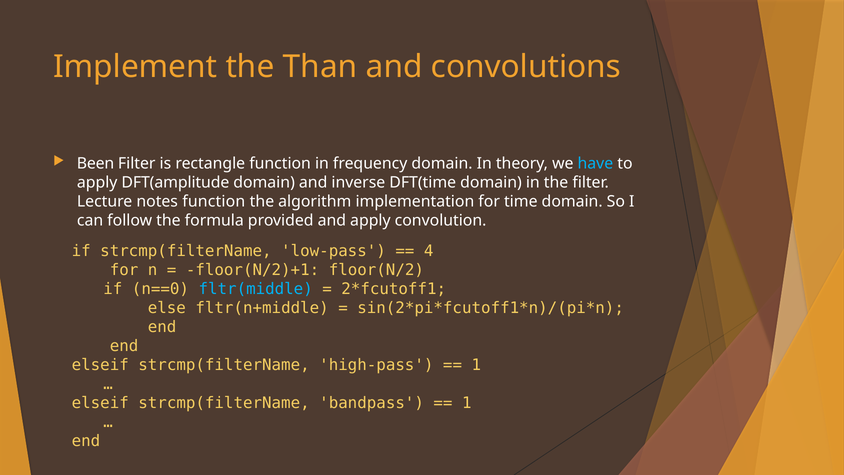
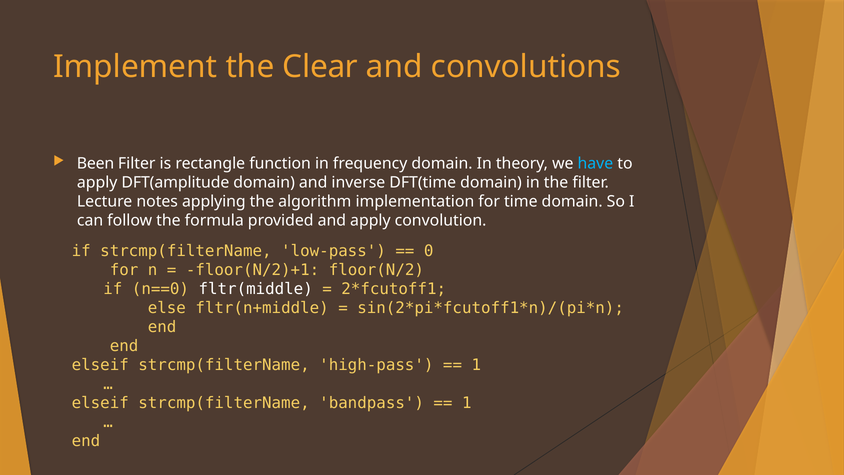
Than: Than -> Clear
notes function: function -> applying
4: 4 -> 0
fltr(middle colour: light blue -> white
